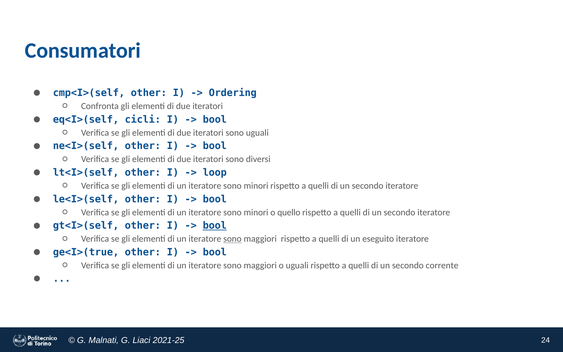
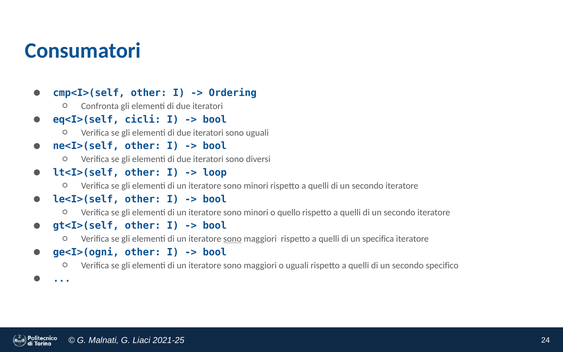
bool at (215, 226) underline: present -> none
eseguito: eseguito -> specifica
ge<I>(true: ge<I>(true -> ge<I>(ogni
corrente: corrente -> specifico
